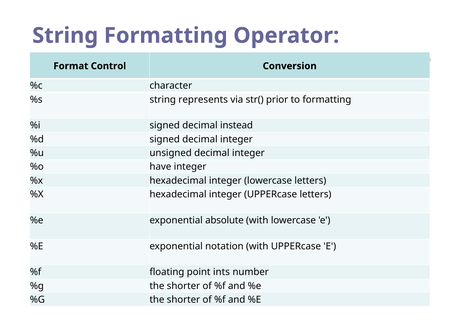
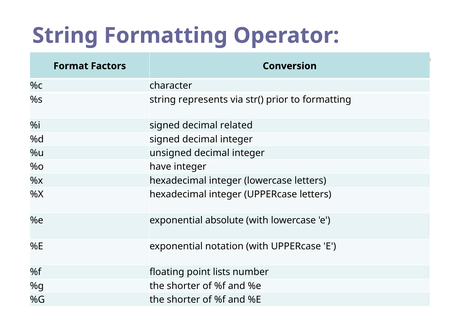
Control: Control -> Factors
instead: instead -> related
ints: ints -> lists
